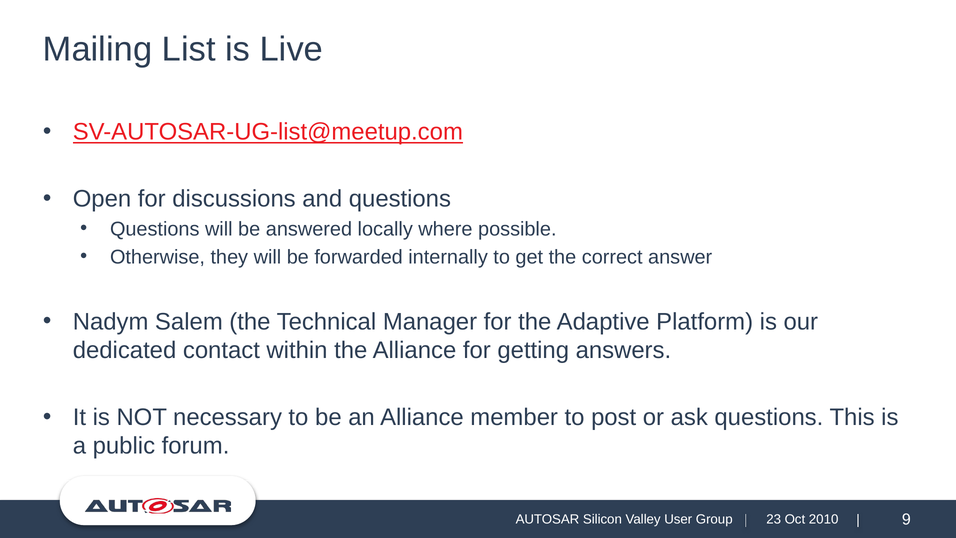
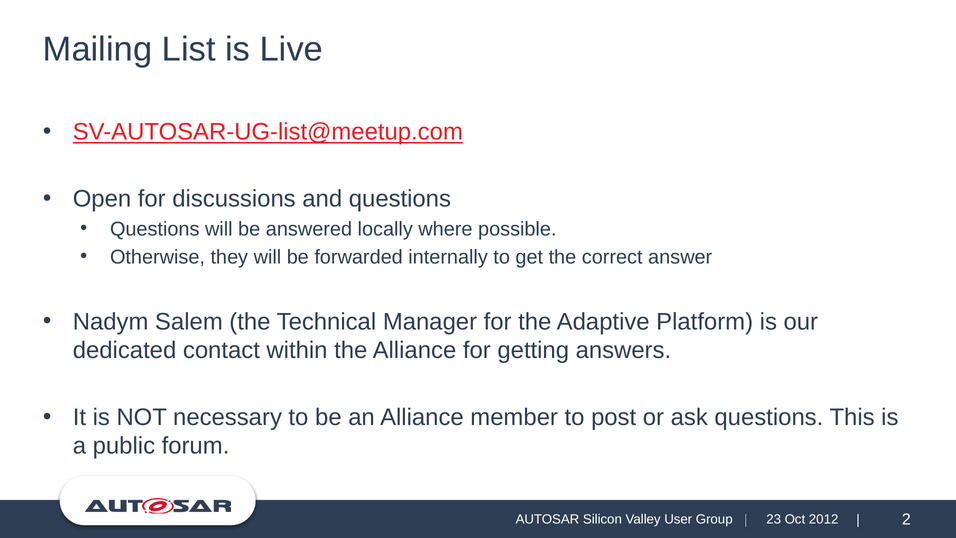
2010: 2010 -> 2012
9: 9 -> 2
